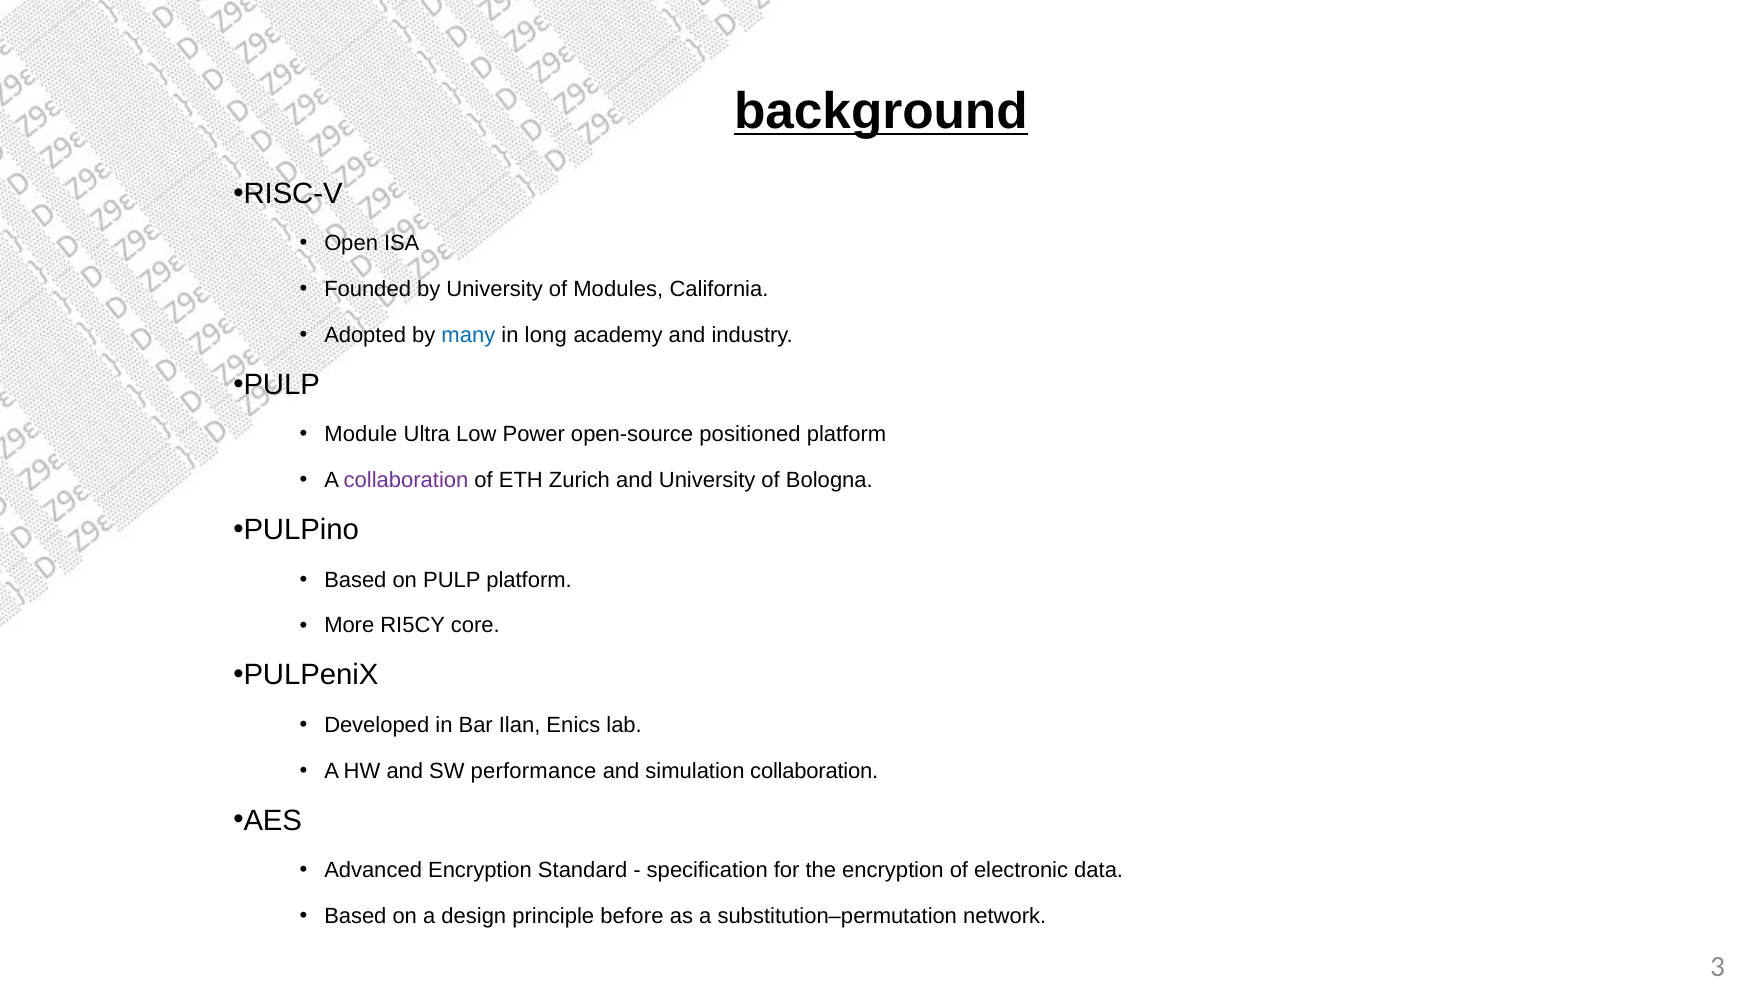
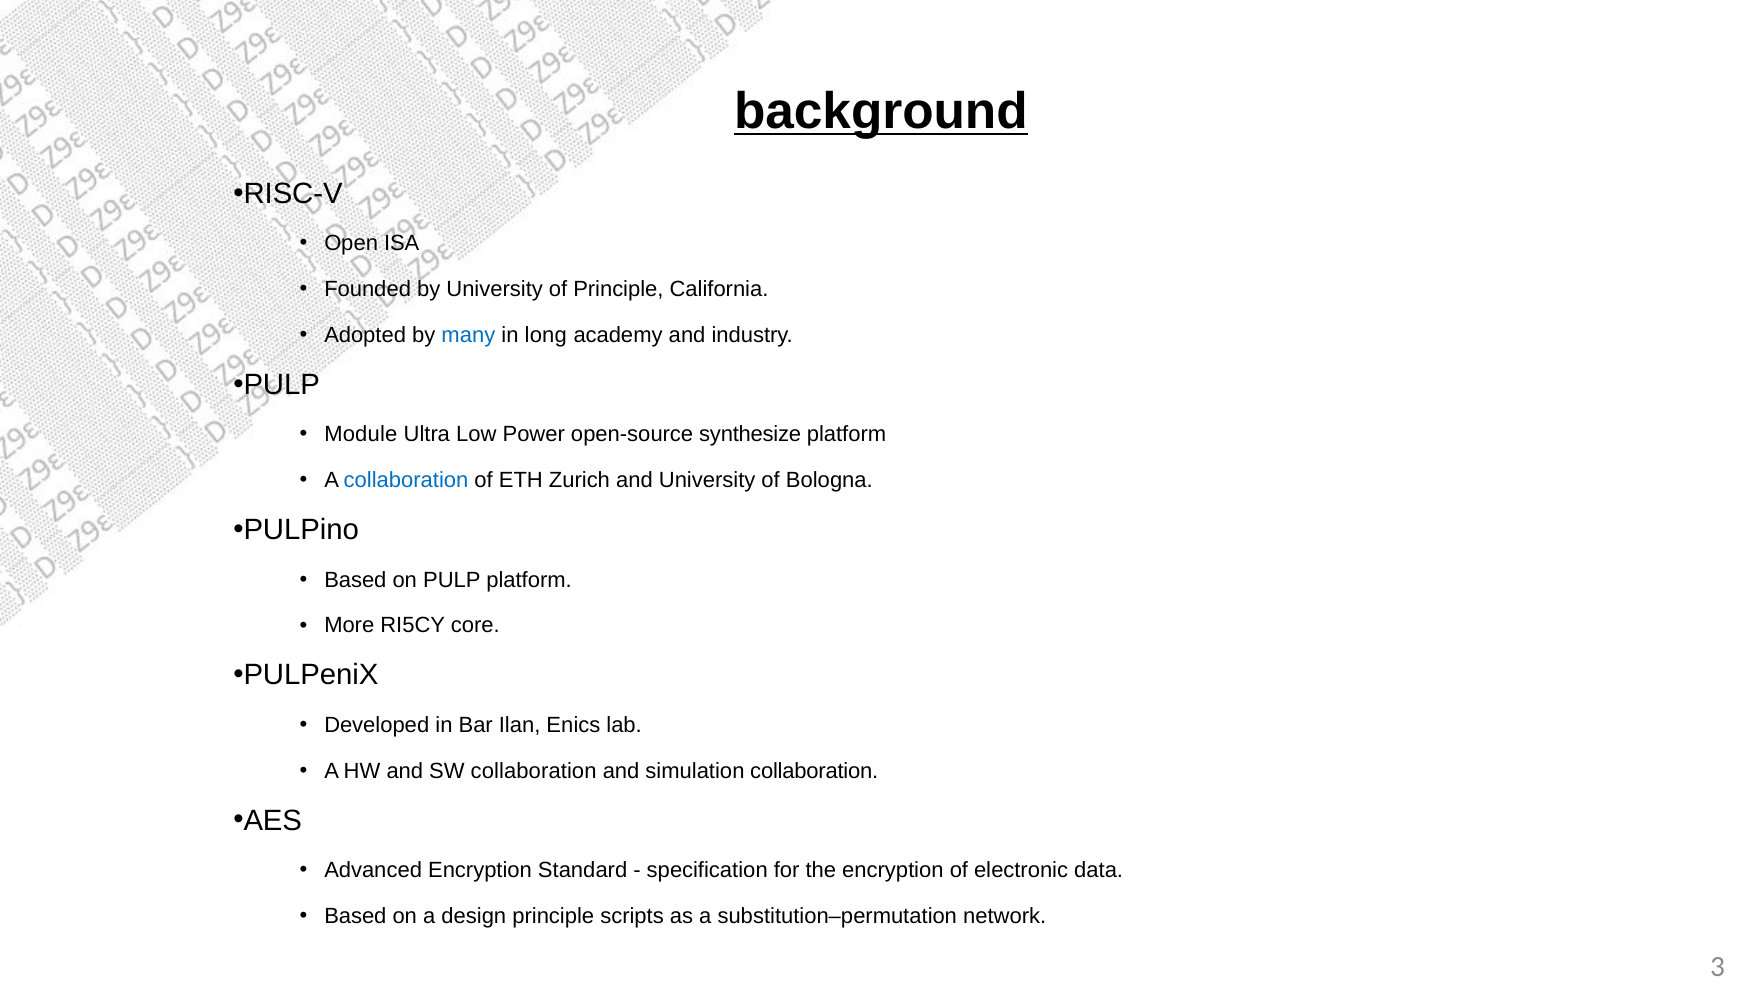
of Modules: Modules -> Principle
positioned: positioned -> synthesize
collaboration at (406, 480) colour: purple -> blue
SW performance: performance -> collaboration
before: before -> scripts
